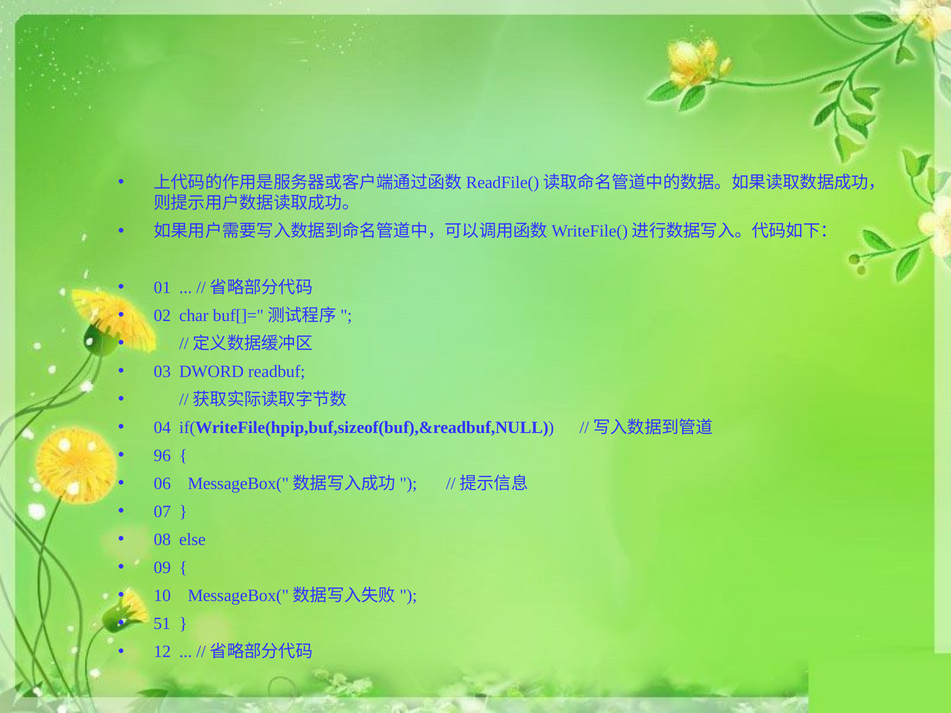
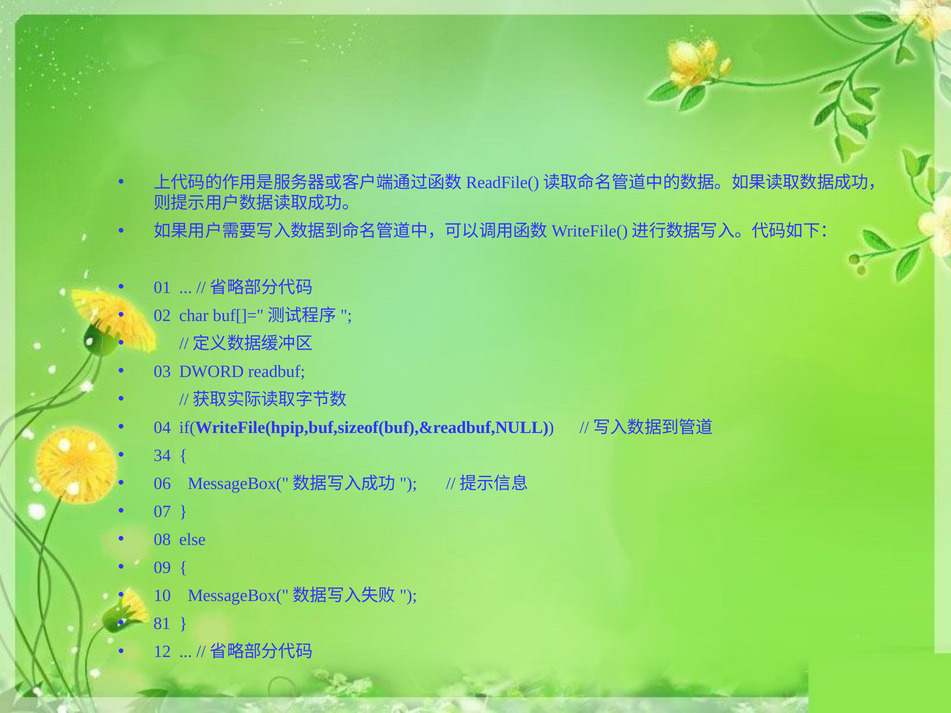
96: 96 -> 34
51: 51 -> 81
